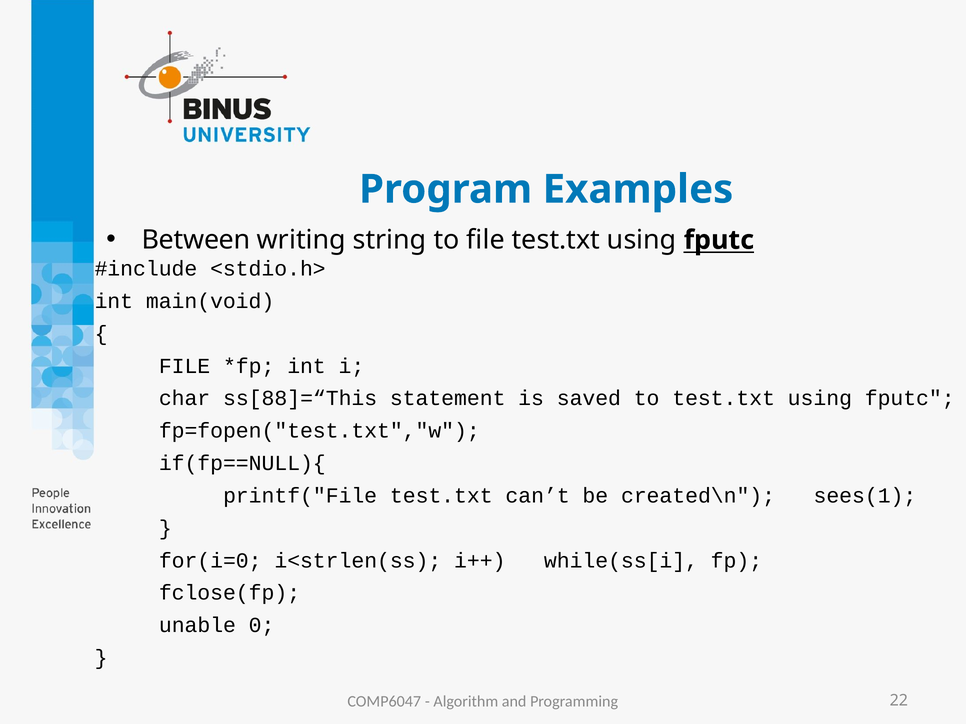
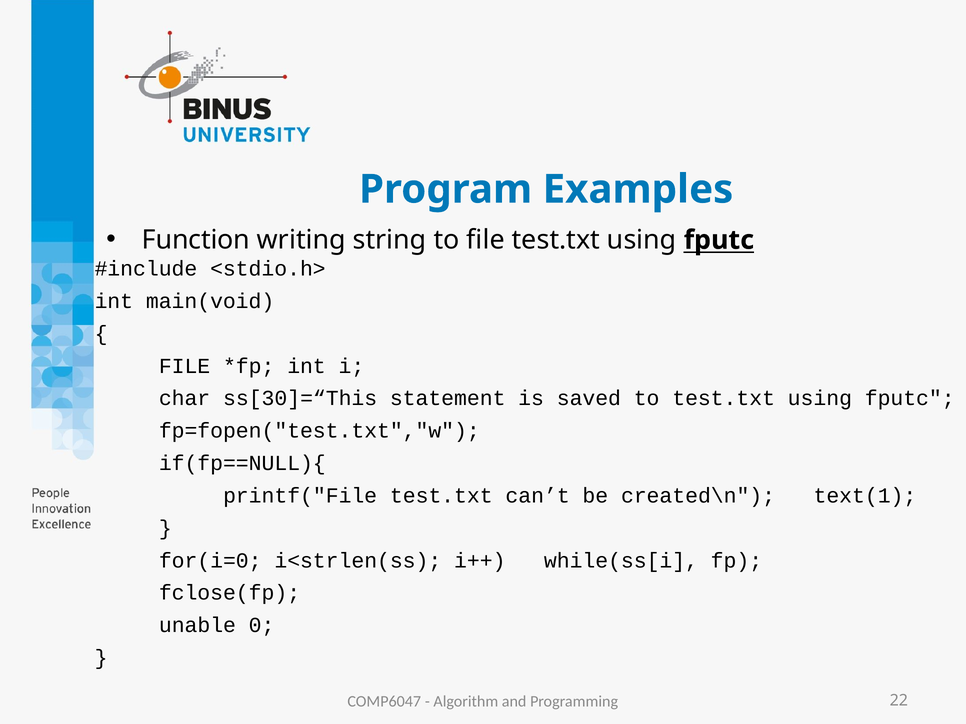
Between: Between -> Function
ss[88]=“This: ss[88]=“This -> ss[30]=“This
sees(1: sees(1 -> text(1
